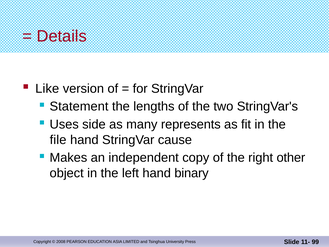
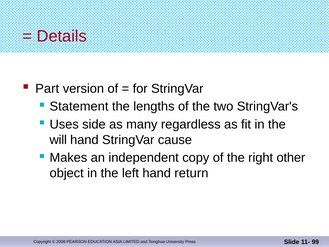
Like: Like -> Part
represents: represents -> regardless
file: file -> will
binary: binary -> return
